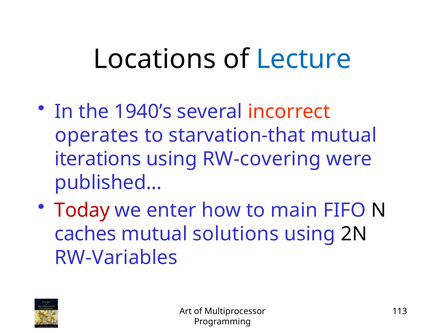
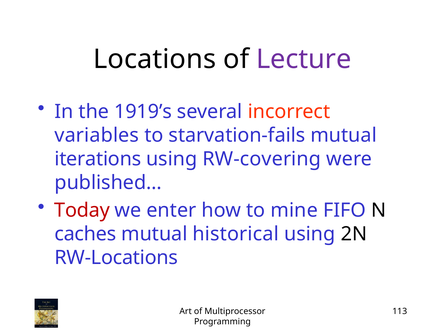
Lecture colour: blue -> purple
1940’s: 1940’s -> 1919’s
operates: operates -> variables
starvation-that: starvation-that -> starvation-fails
main: main -> mine
solutions: solutions -> historical
RW-Variables: RW-Variables -> RW-Locations
